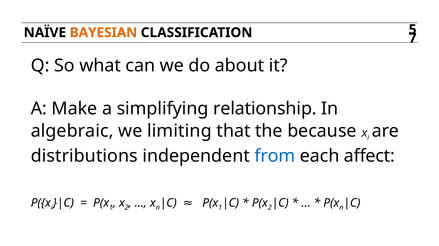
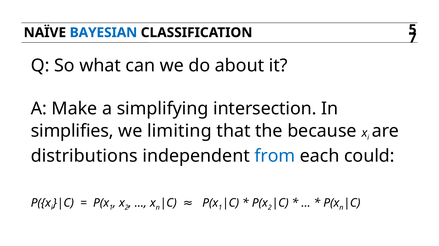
BAYESIAN colour: orange -> blue
relationship: relationship -> intersection
algebraic: algebraic -> simplifies
affect: affect -> could
